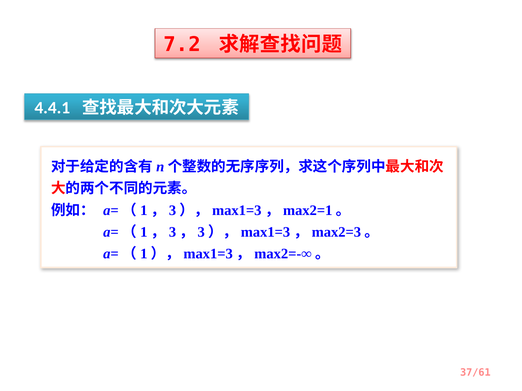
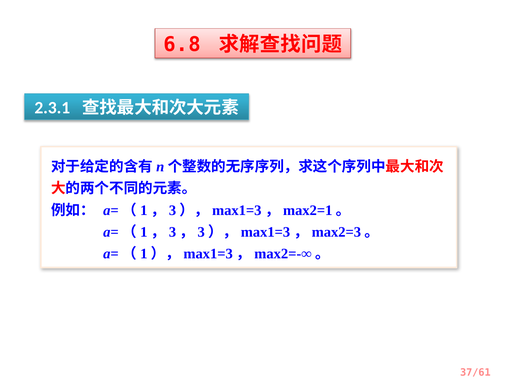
7.2: 7.2 -> 6.8
4.4.1: 4.4.1 -> 2.3.1
